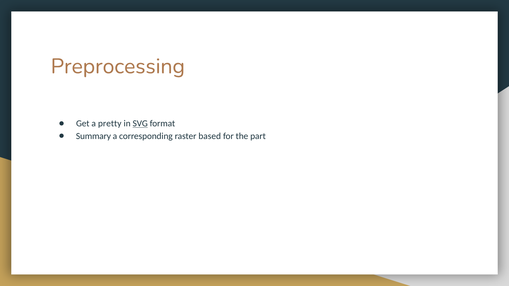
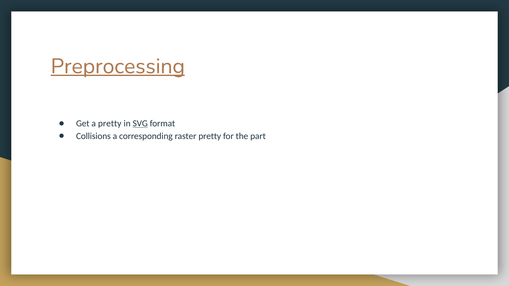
Preprocessing underline: none -> present
Summary: Summary -> Collisions
raster based: based -> pretty
